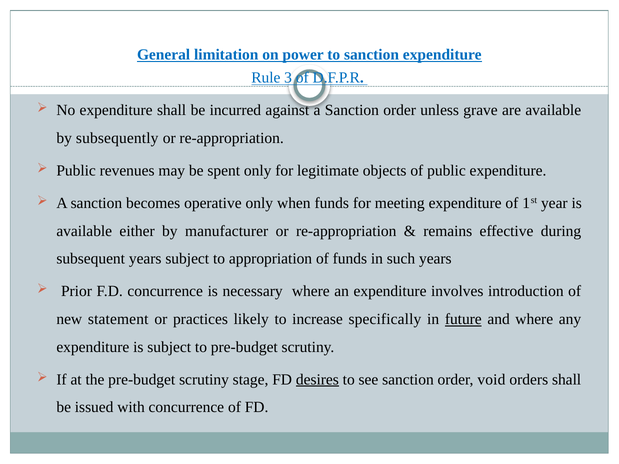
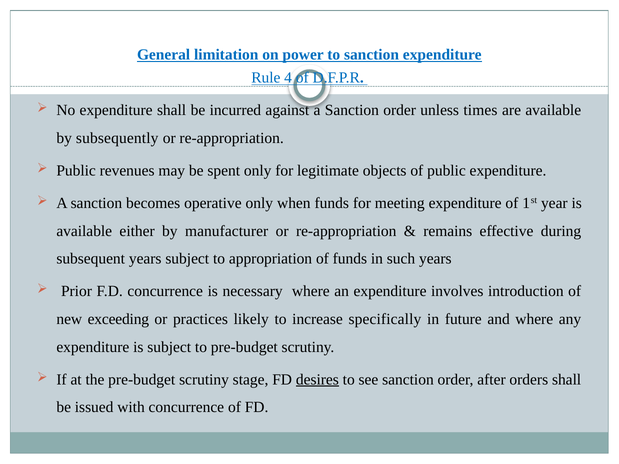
3: 3 -> 4
grave: grave -> times
statement: statement -> exceeding
future underline: present -> none
void: void -> after
